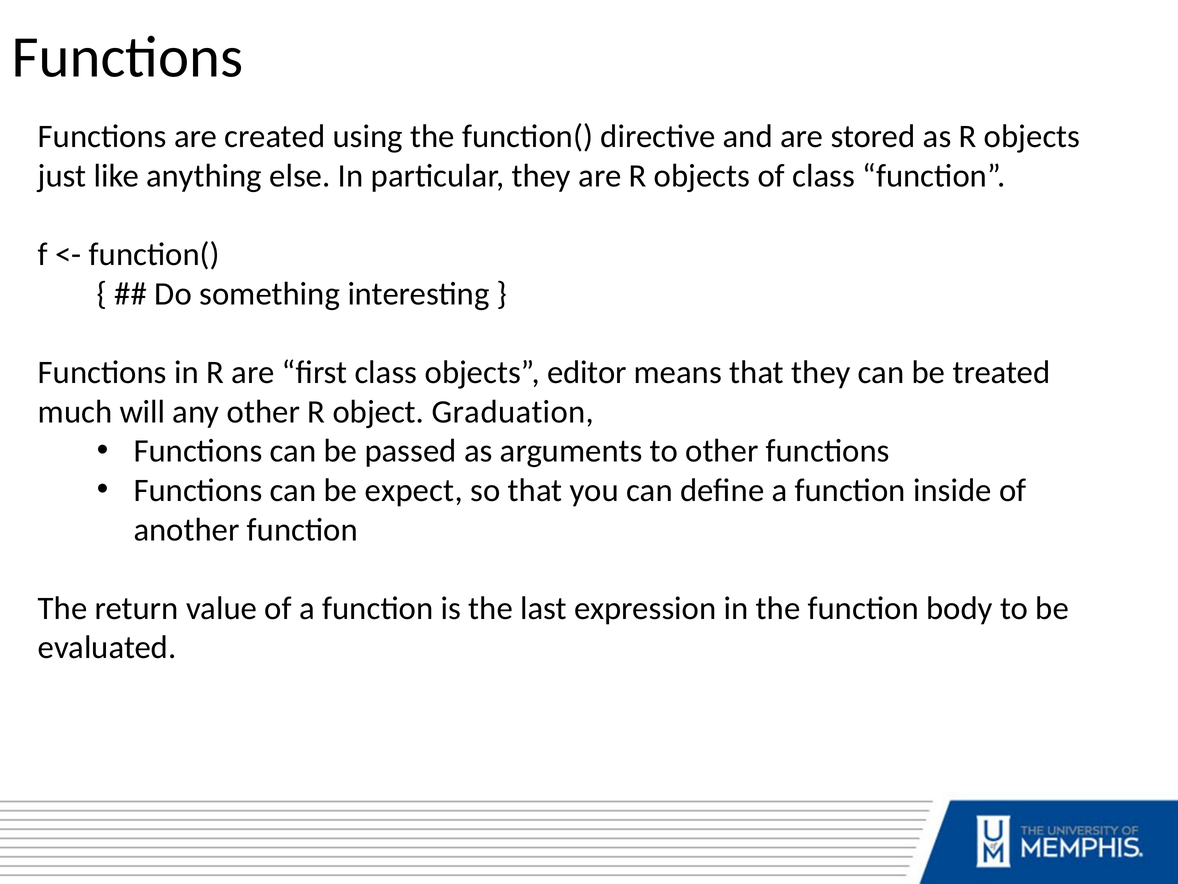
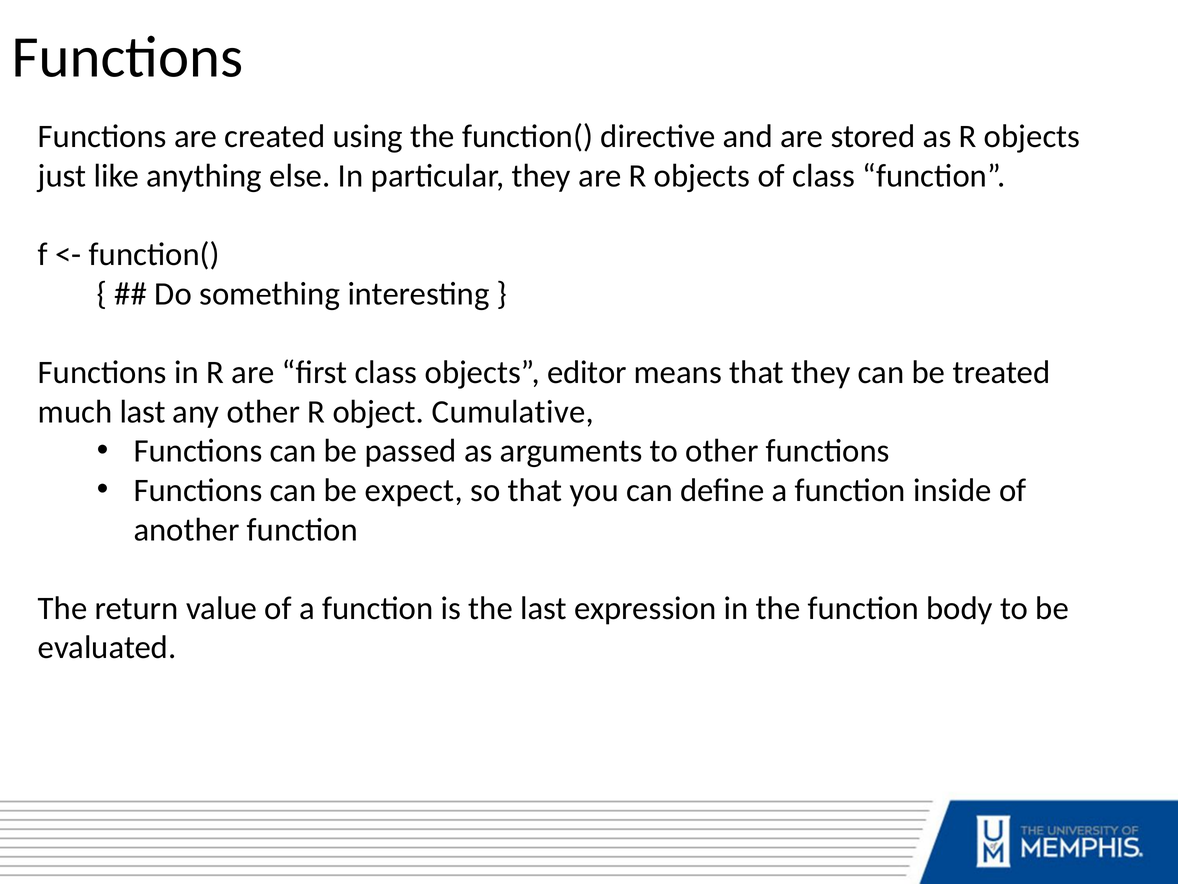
much will: will -> last
Graduation: Graduation -> Cumulative
